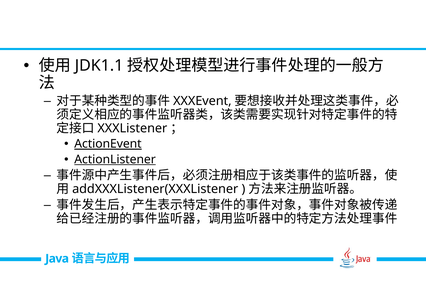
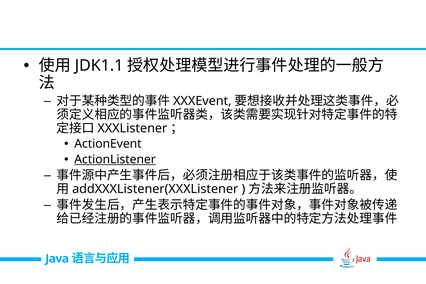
ActionEvent underline: present -> none
